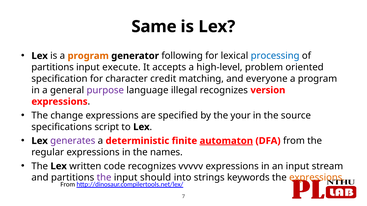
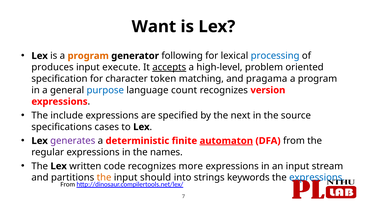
Same: Same -> Want
partitions at (53, 67): partitions -> produces
accepts underline: none -> present
credit: credit -> token
everyone: everyone -> pragama
purpose colour: purple -> blue
illegal: illegal -> count
change: change -> include
your: your -> next
script: script -> cases
vvvvv: vvvvv -> more
the at (104, 178) colour: purple -> orange
expressions at (317, 178) colour: orange -> blue
